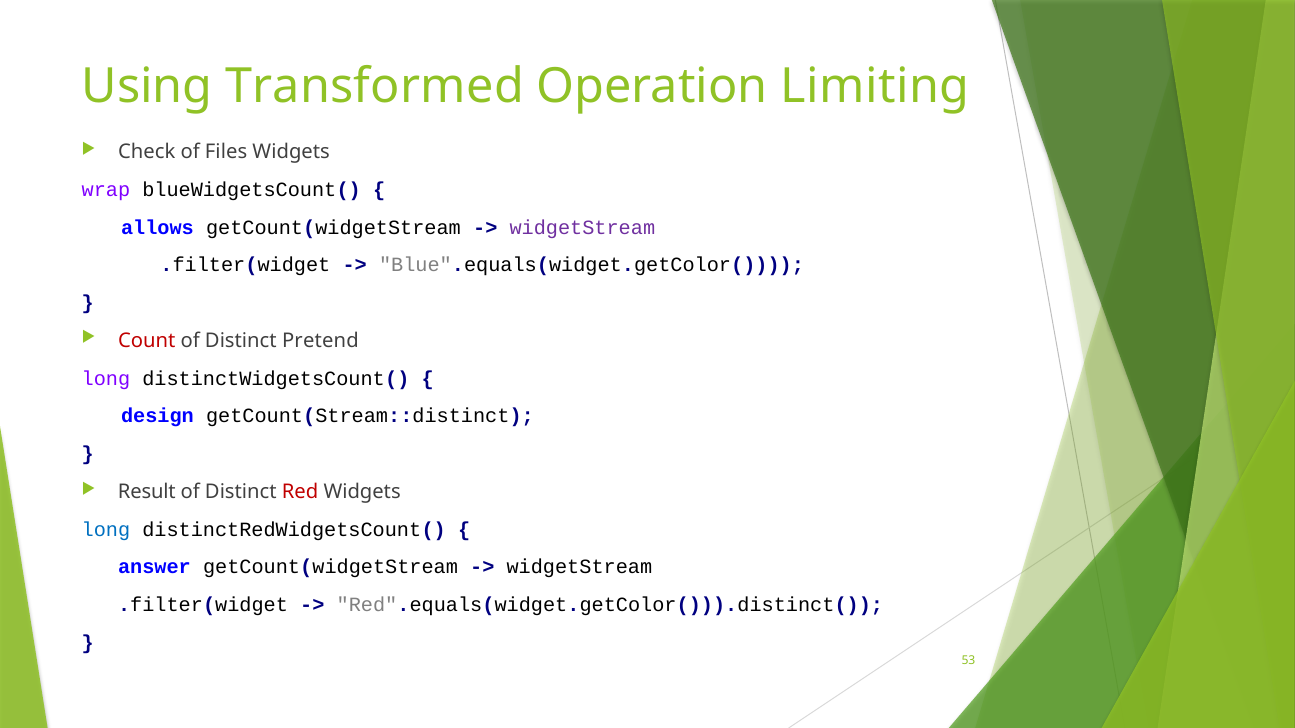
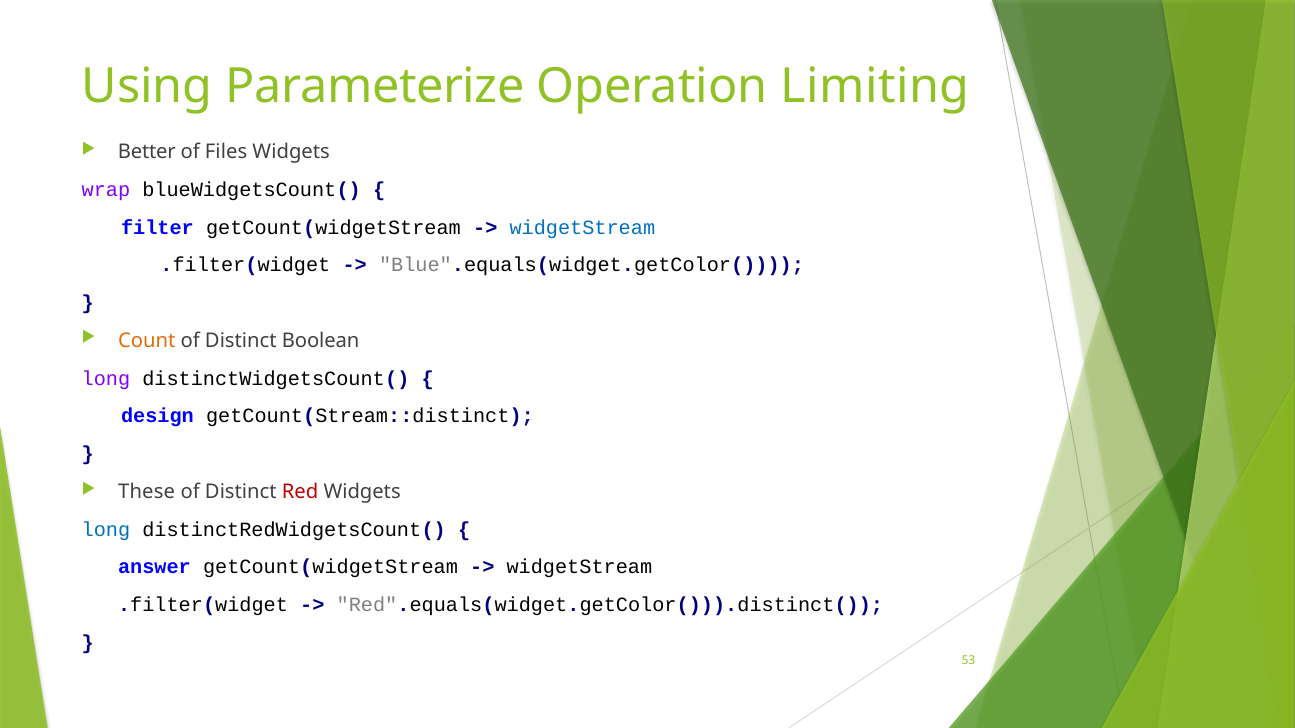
Transformed: Transformed -> Parameterize
Check: Check -> Better
allows: allows -> filter
widgetStream at (582, 228) colour: purple -> blue
Count colour: red -> orange
Pretend: Pretend -> Boolean
Result: Result -> These
